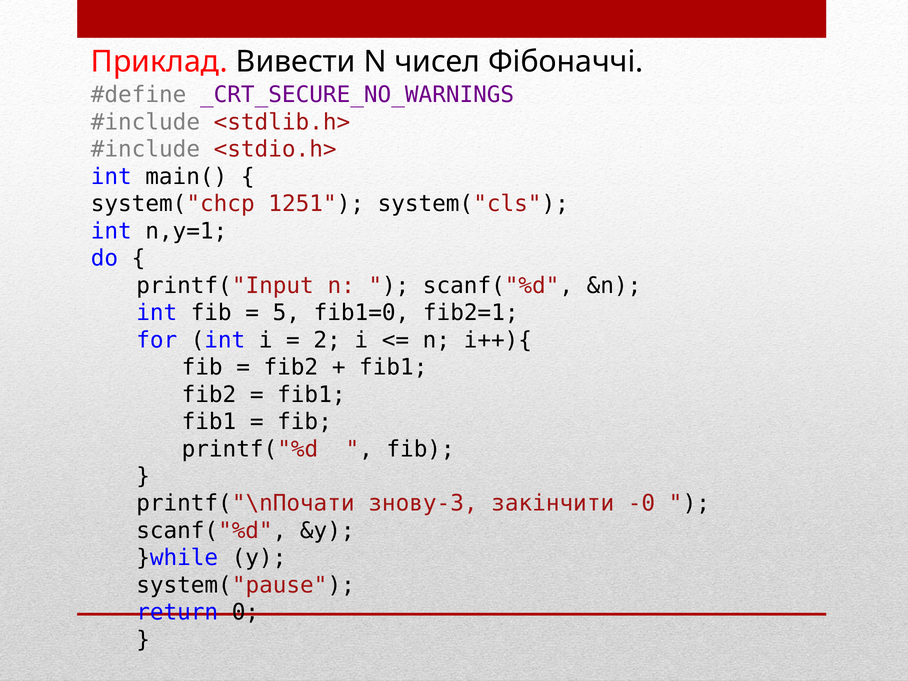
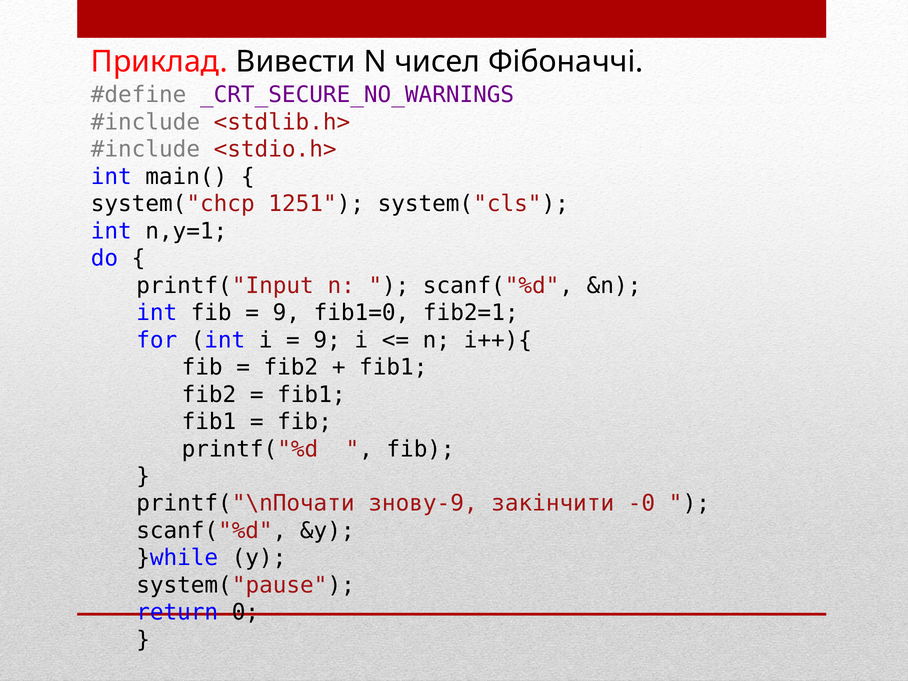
5 at (286, 313): 5 -> 9
2 at (327, 340): 2 -> 9
знову-3: знову-3 -> знову-9
